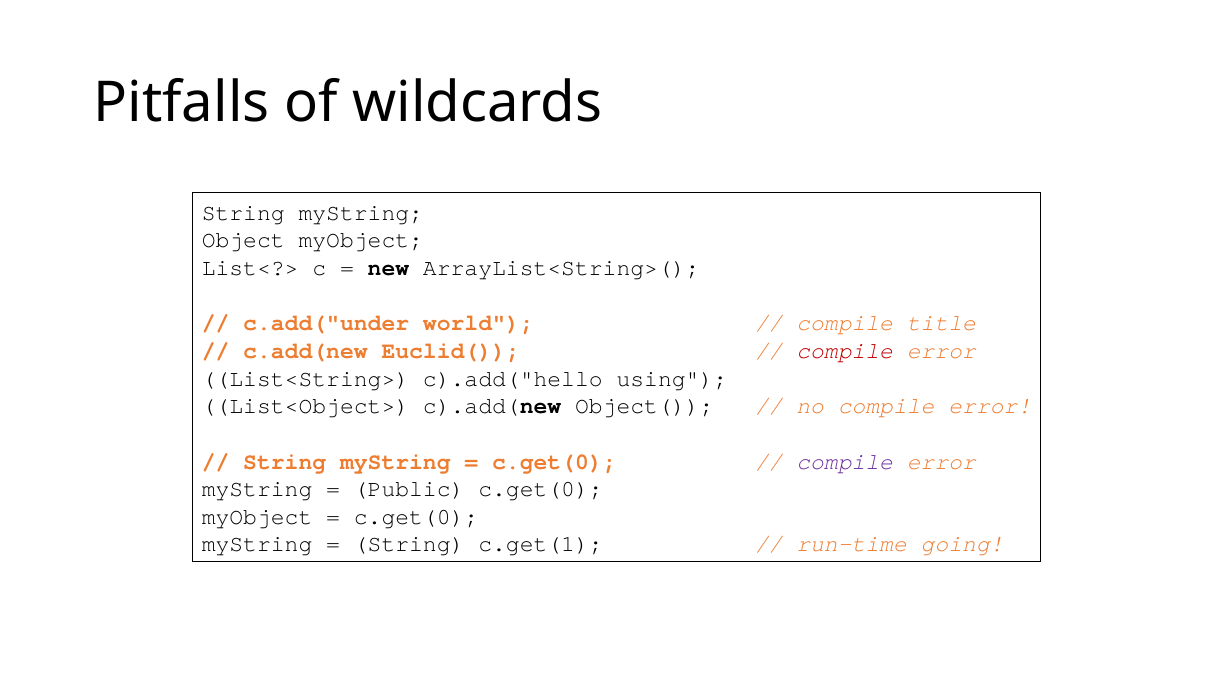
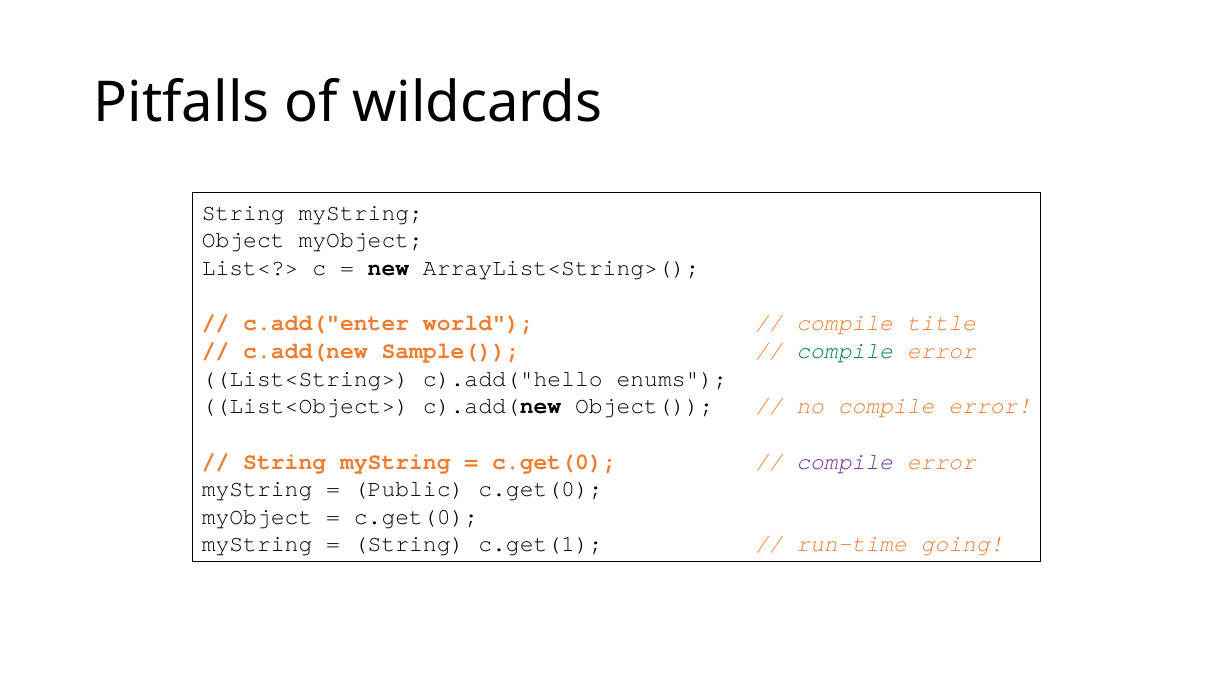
c.add("under: c.add("under -> c.add("enter
Euclid(: Euclid( -> Sample(
compile at (845, 351) colour: red -> green
using: using -> enums
